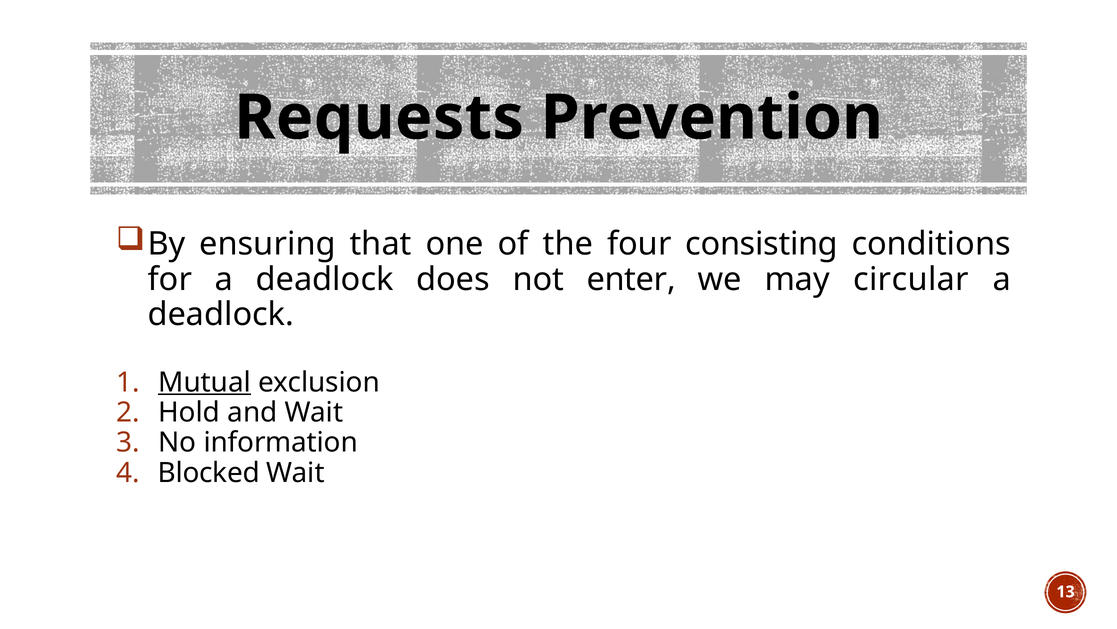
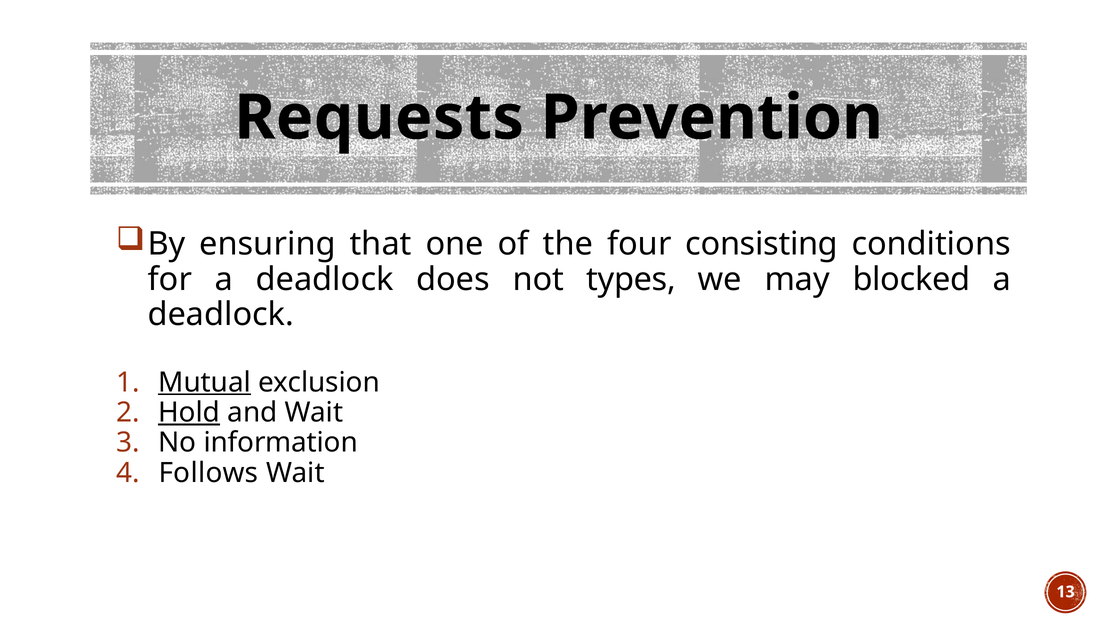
enter: enter -> types
circular: circular -> blocked
Hold underline: none -> present
Blocked: Blocked -> Follows
